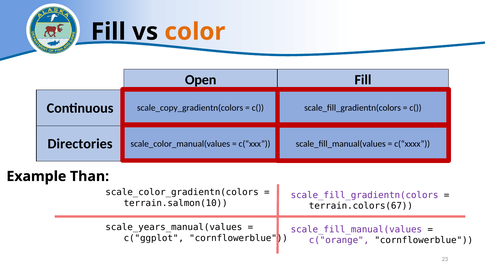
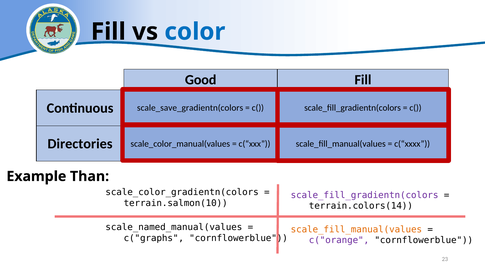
color colour: orange -> blue
Open: Open -> Good
scale_copy_gradientn(colors: scale_copy_gradientn(colors -> scale_save_gradientn(colors
terrain.colors(67: terrain.colors(67 -> terrain.colors(14
scale_years_manual(values: scale_years_manual(values -> scale_named_manual(values
scale_fill_manual(values at (356, 229) colour: purple -> orange
c("ggplot: c("ggplot -> c("graphs
